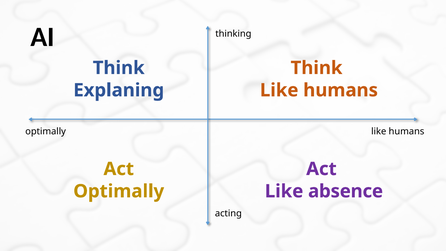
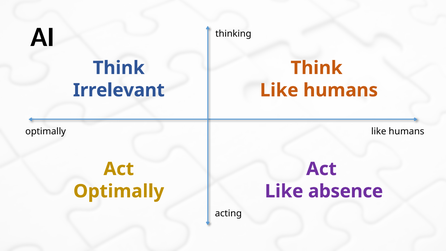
Explaning: Explaning -> Irrelevant
